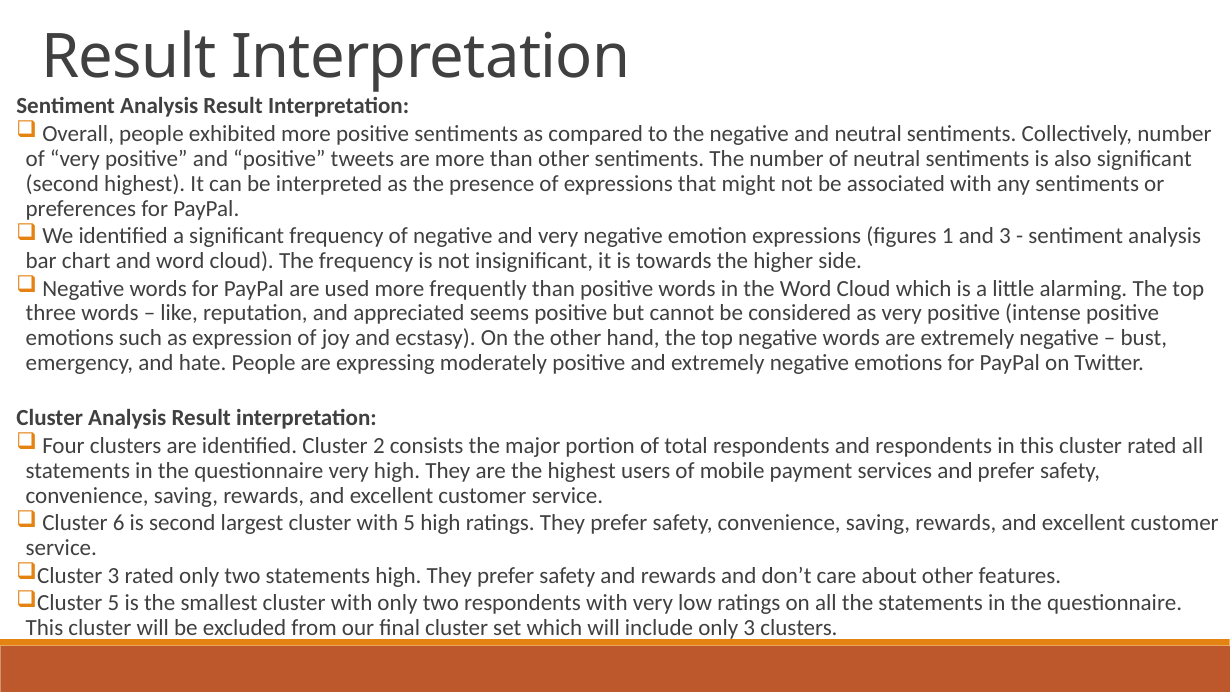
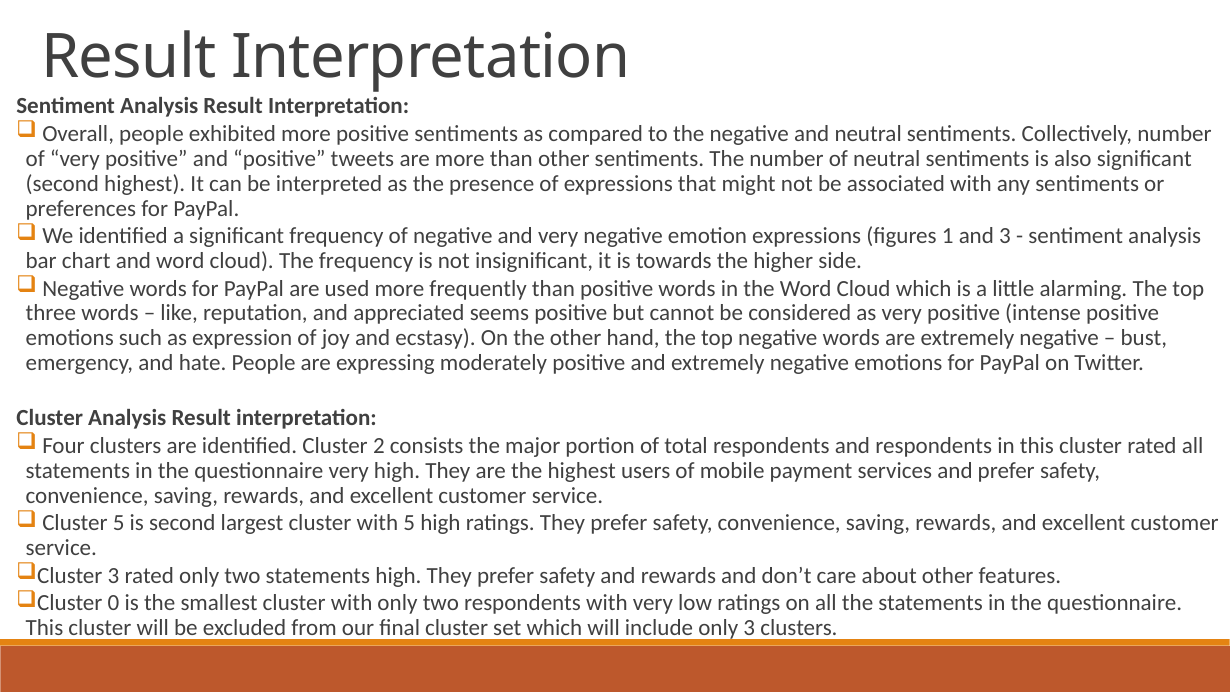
Cluster 6: 6 -> 5
5 at (114, 603): 5 -> 0
